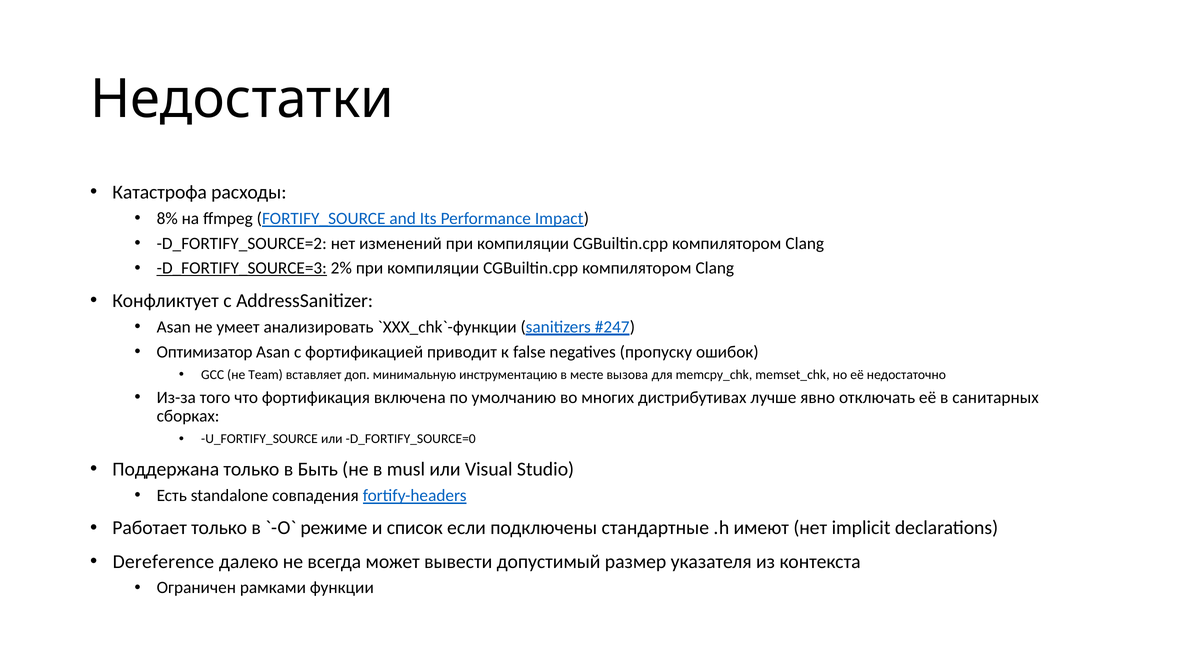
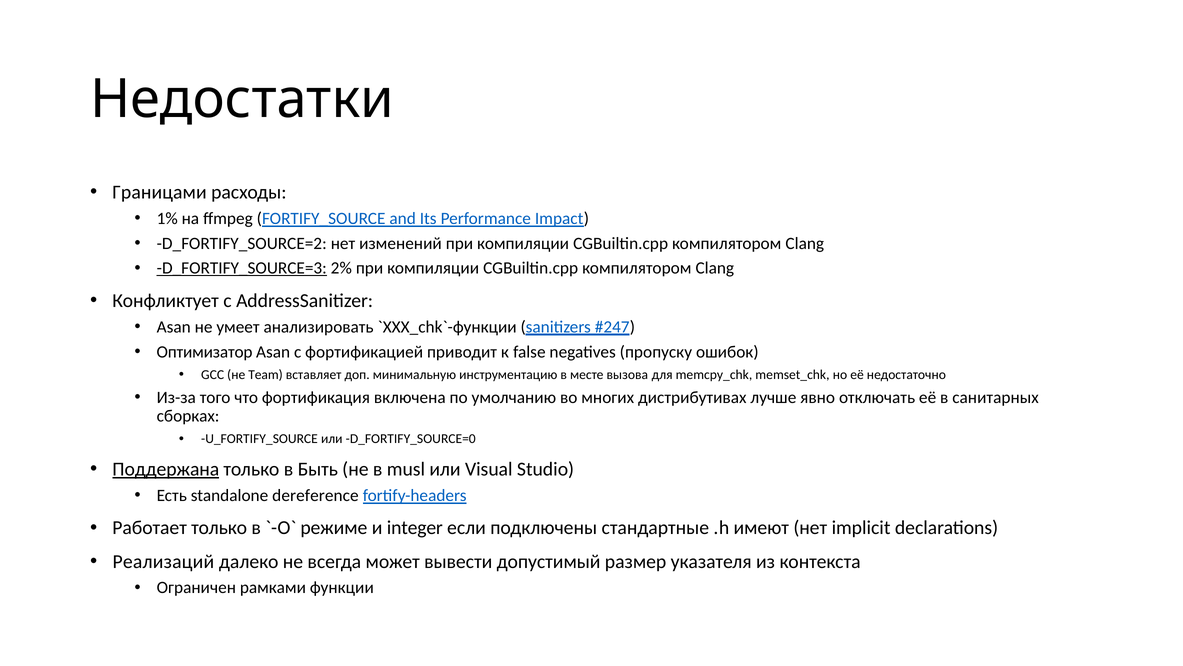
Катастрофа: Катастрофа -> Границами
8%: 8% -> 1%
Поддержана underline: none -> present
совпадения: совпадения -> dereference
список: список -> integer
Dereference: Dereference -> Реализаций
